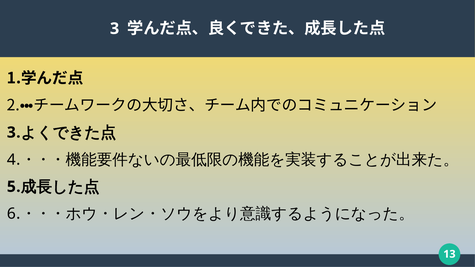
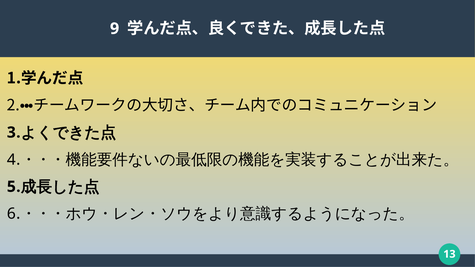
3 at (115, 29): 3 -> 9
